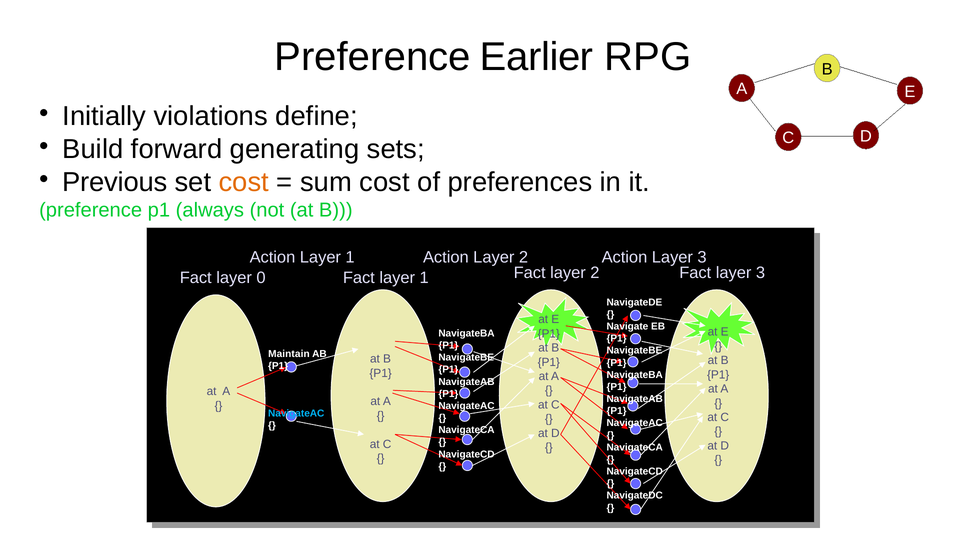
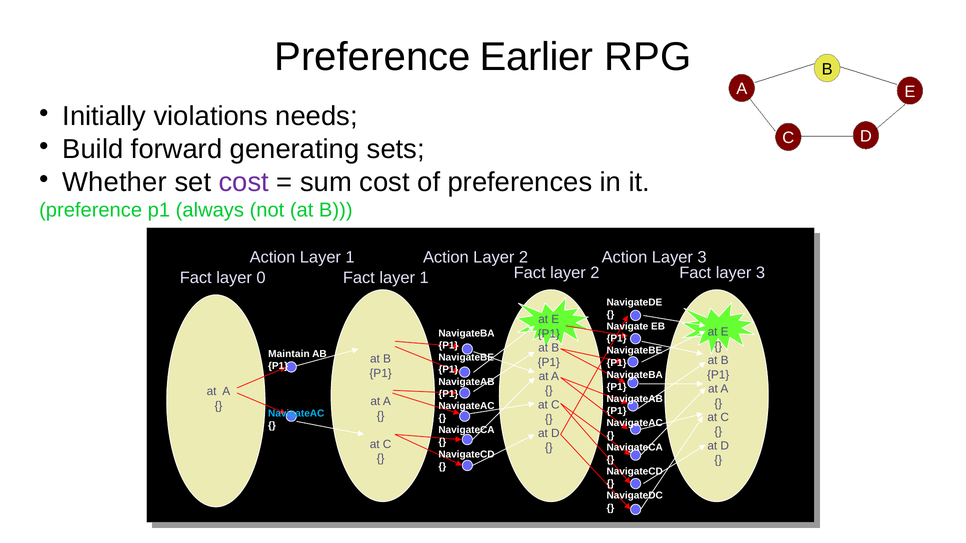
define: define -> needs
Previous: Previous -> Whether
cost at (244, 182) colour: orange -> purple
